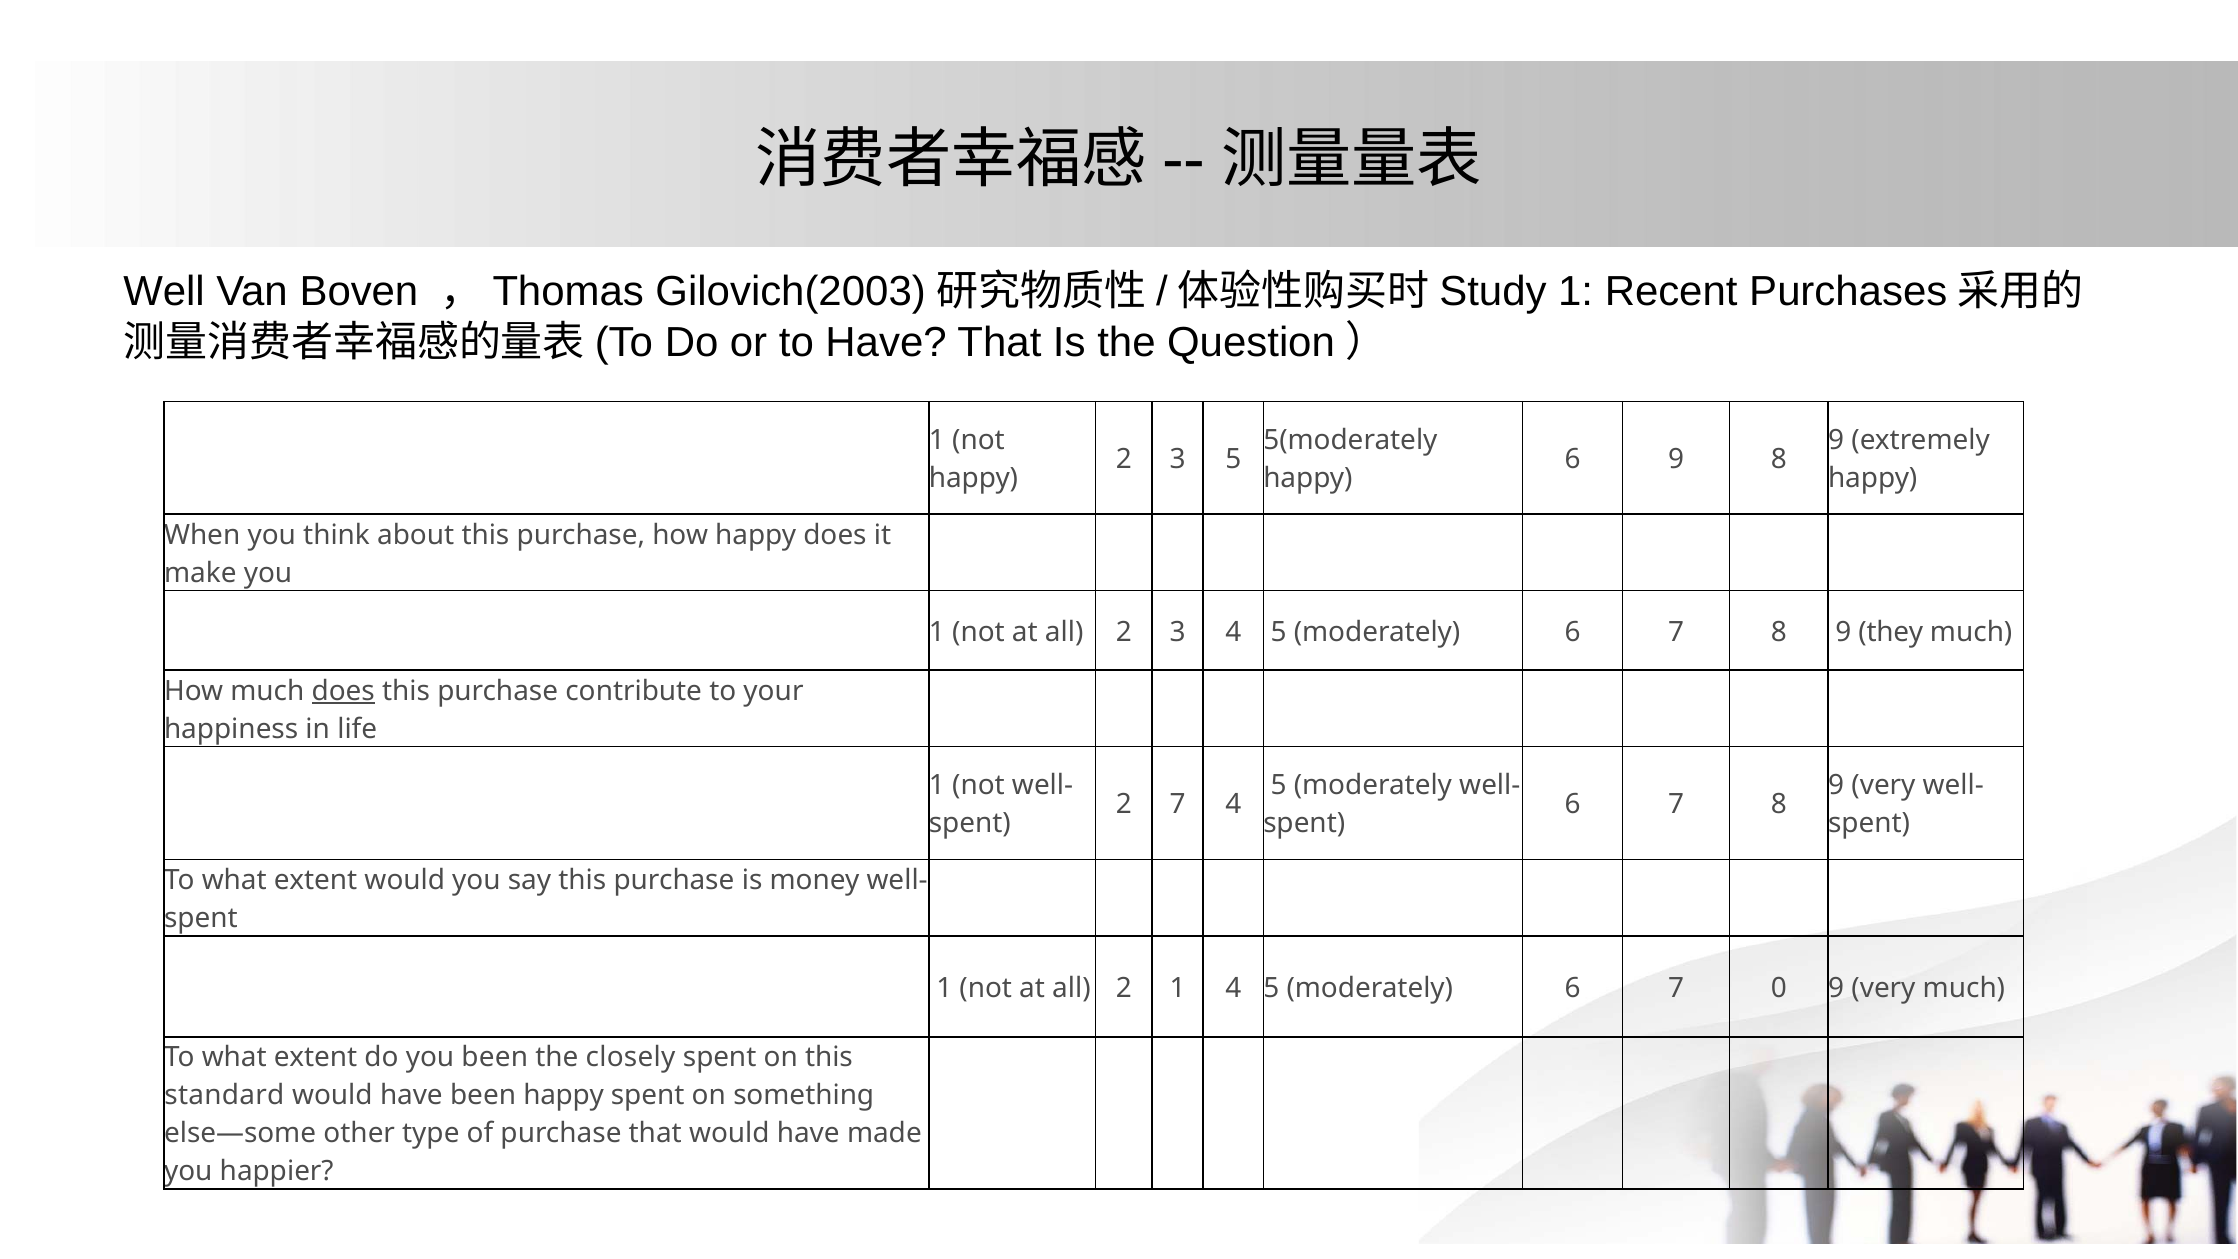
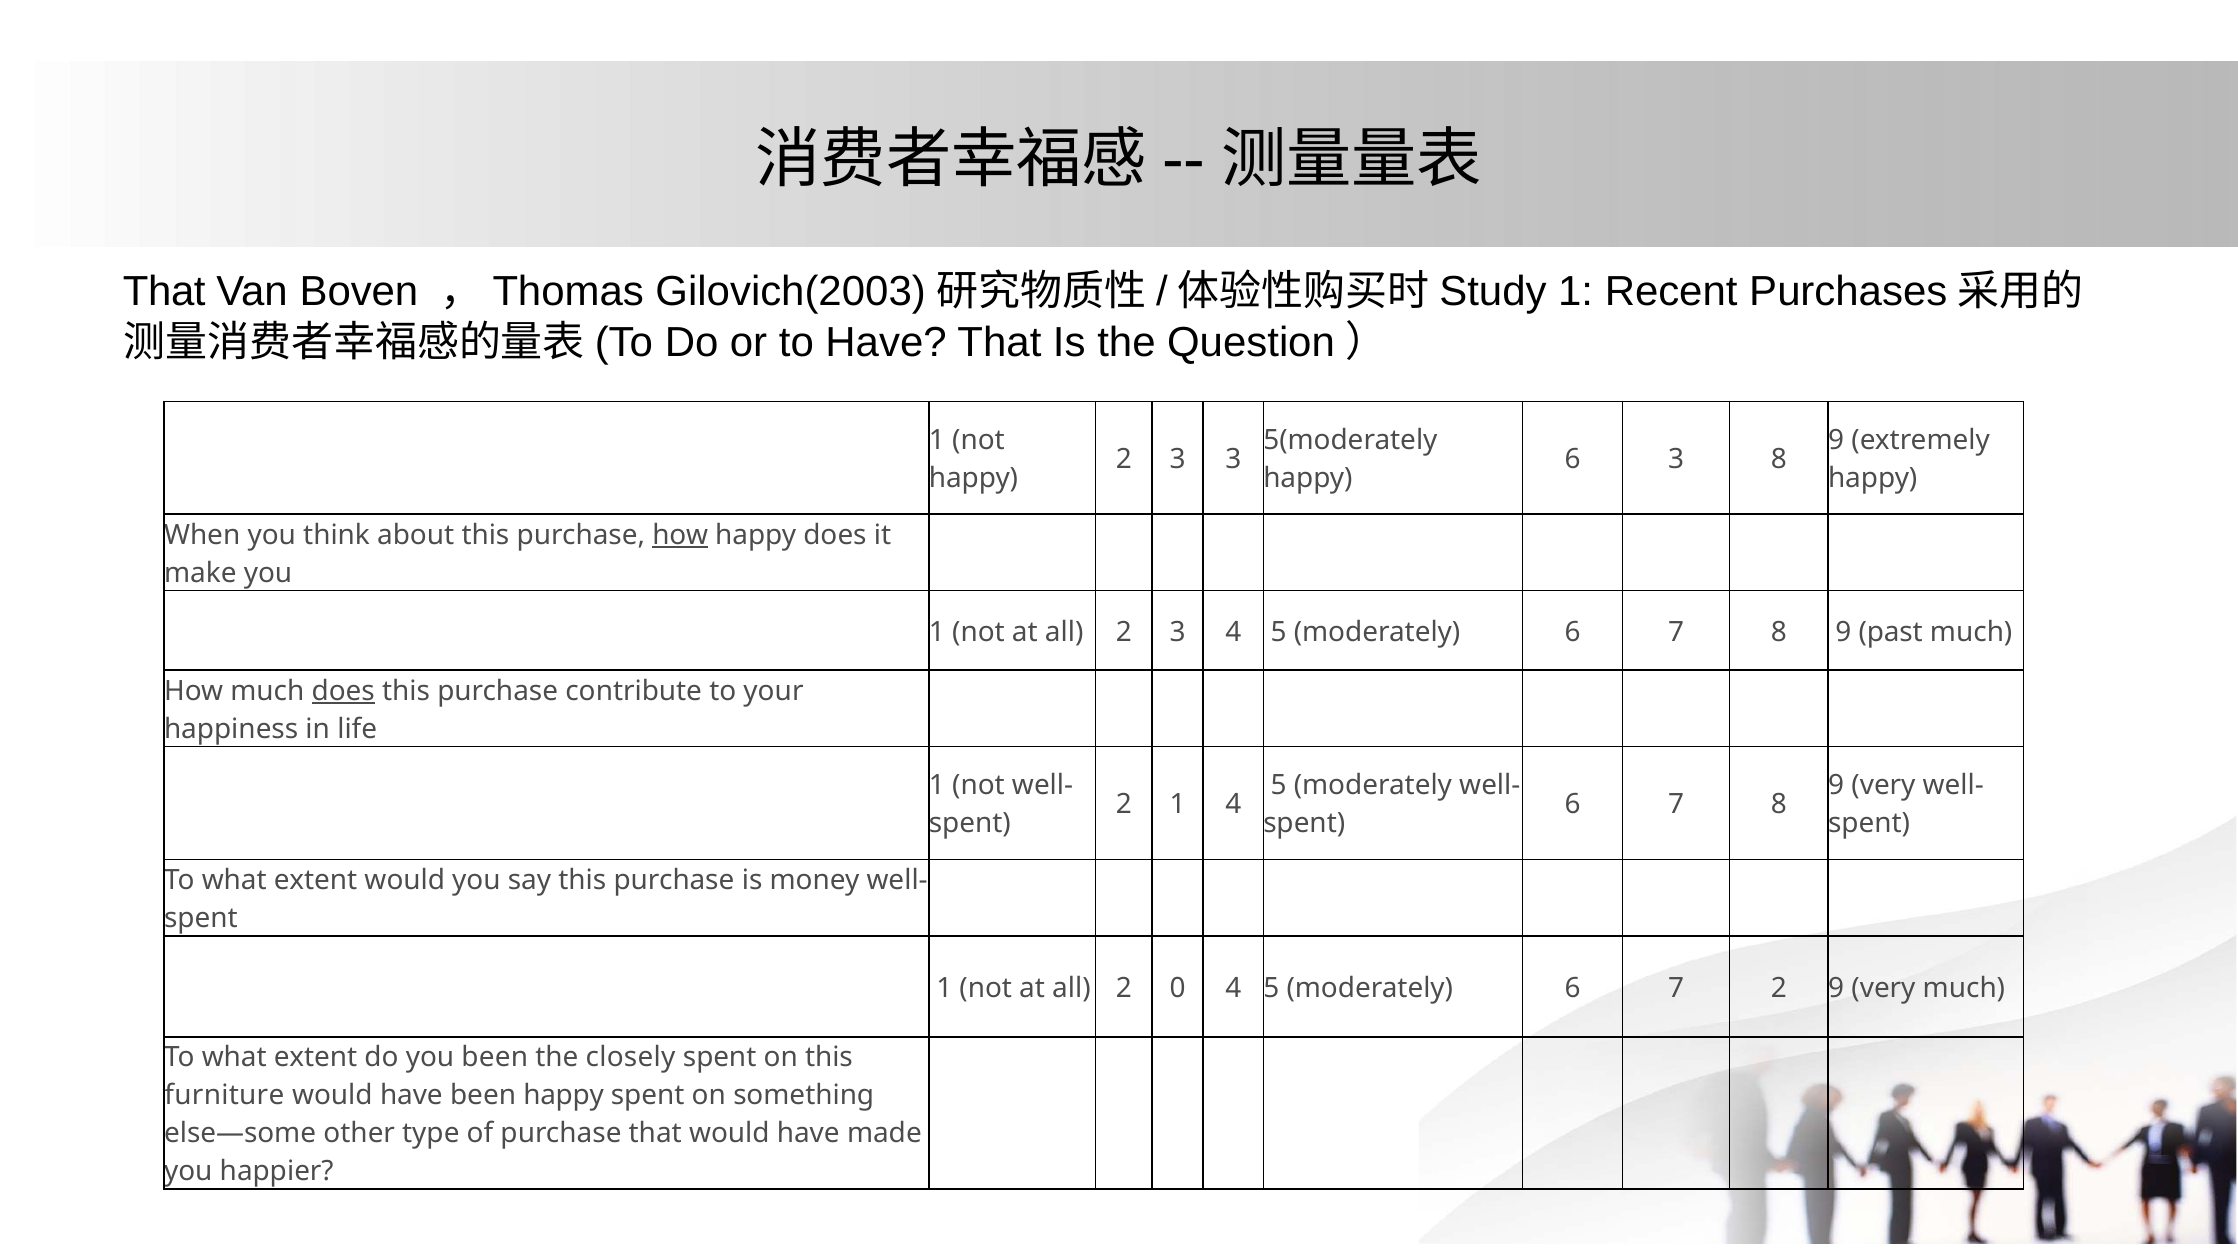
Well at (164, 292): Well -> That
3 5: 5 -> 3
6 9: 9 -> 3
how at (680, 535) underline: none -> present
they: they -> past
2 7: 7 -> 1
2 1: 1 -> 0
7 0: 0 -> 2
standard: standard -> furniture
